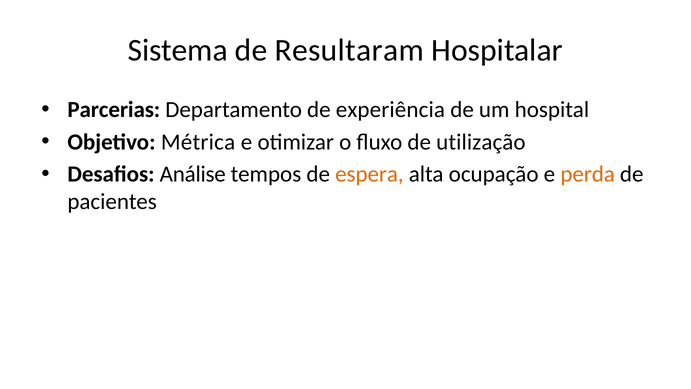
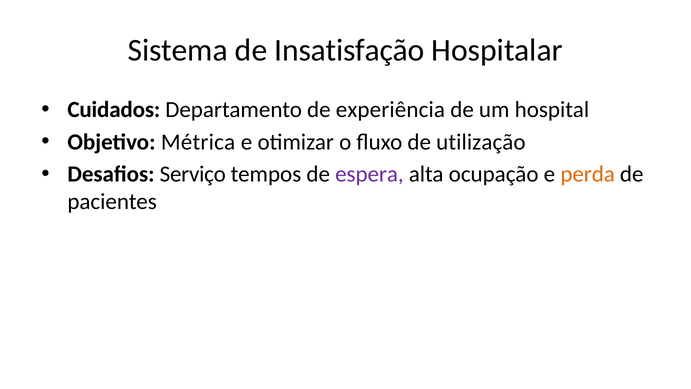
Resultaram: Resultaram -> Insatisfação
Parcerias: Parcerias -> Cuidados
Análise: Análise -> Serviço
espera colour: orange -> purple
